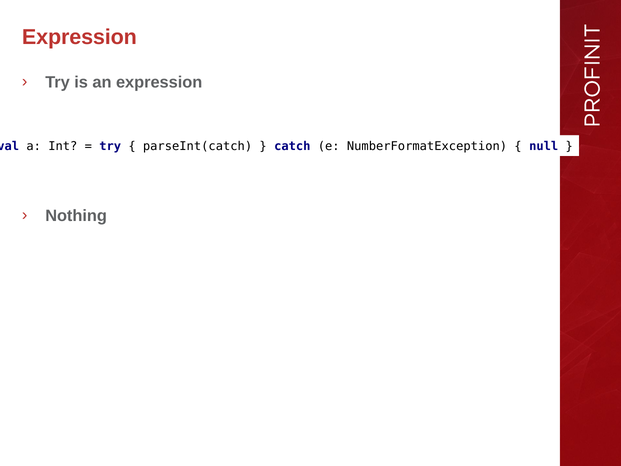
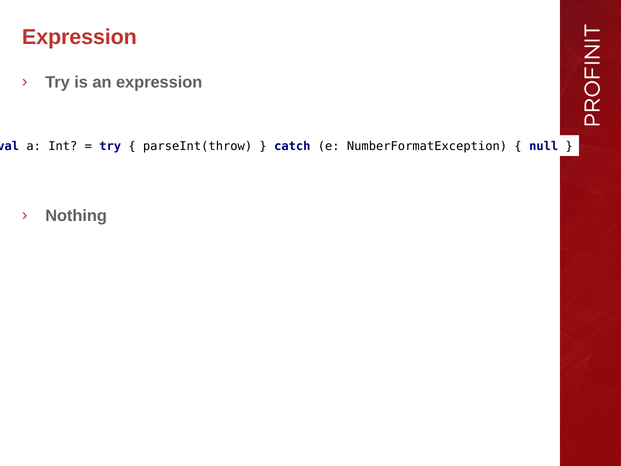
parseInt(catch: parseInt(catch -> parseInt(throw
